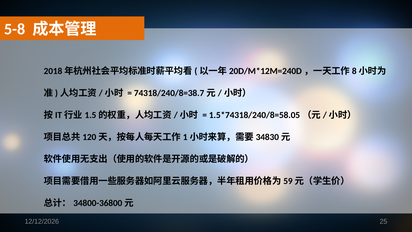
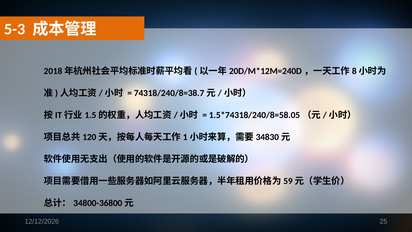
5-8: 5-8 -> 5-3
